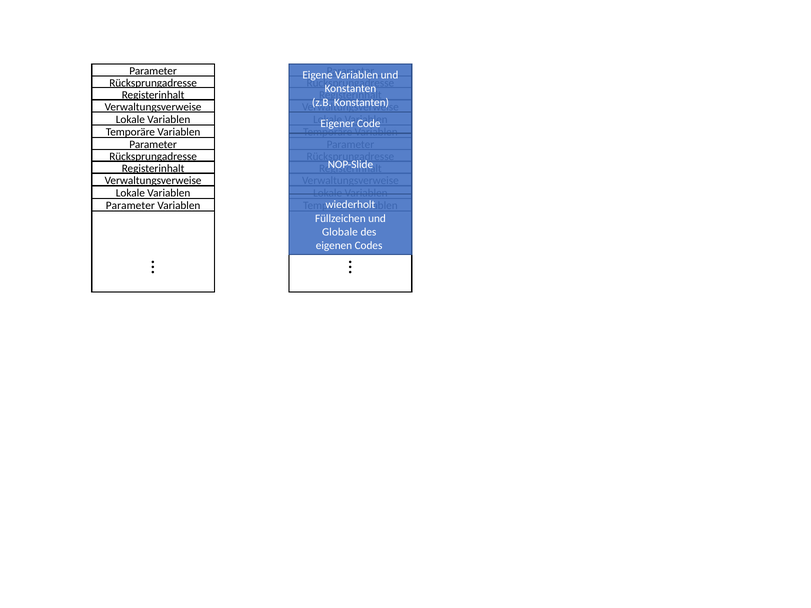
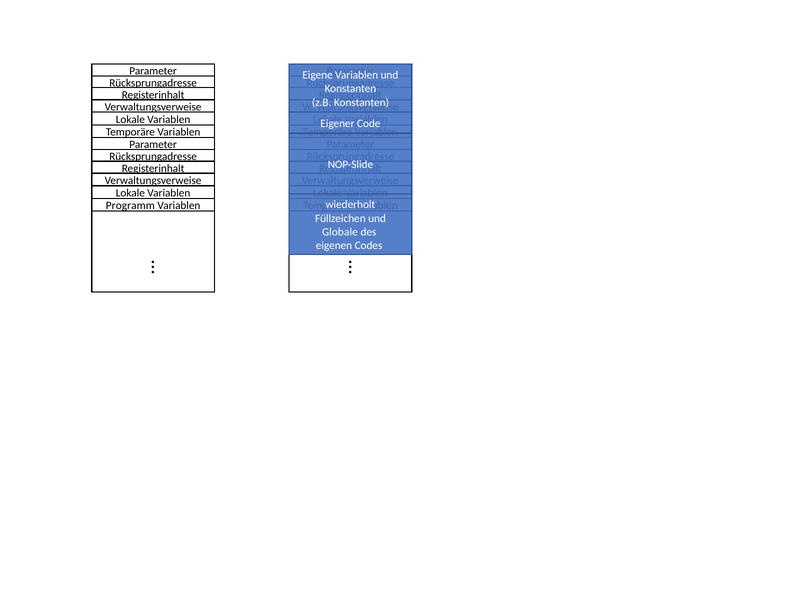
Parameter at (130, 206): Parameter -> Programm
